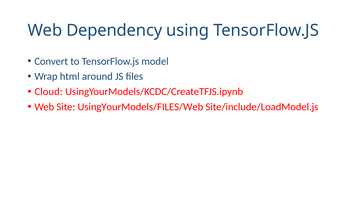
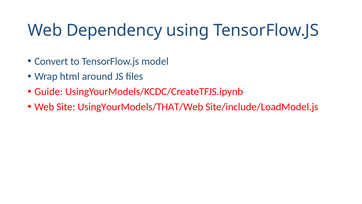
Cloud: Cloud -> Guide
UsingYourModels/FILES/Web: UsingYourModels/FILES/Web -> UsingYourModels/THAT/Web
